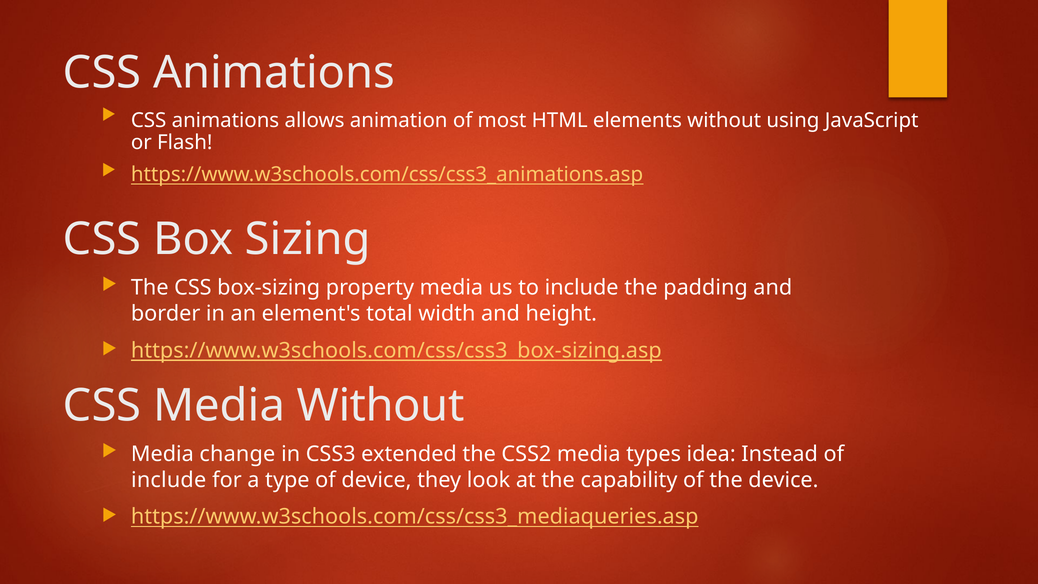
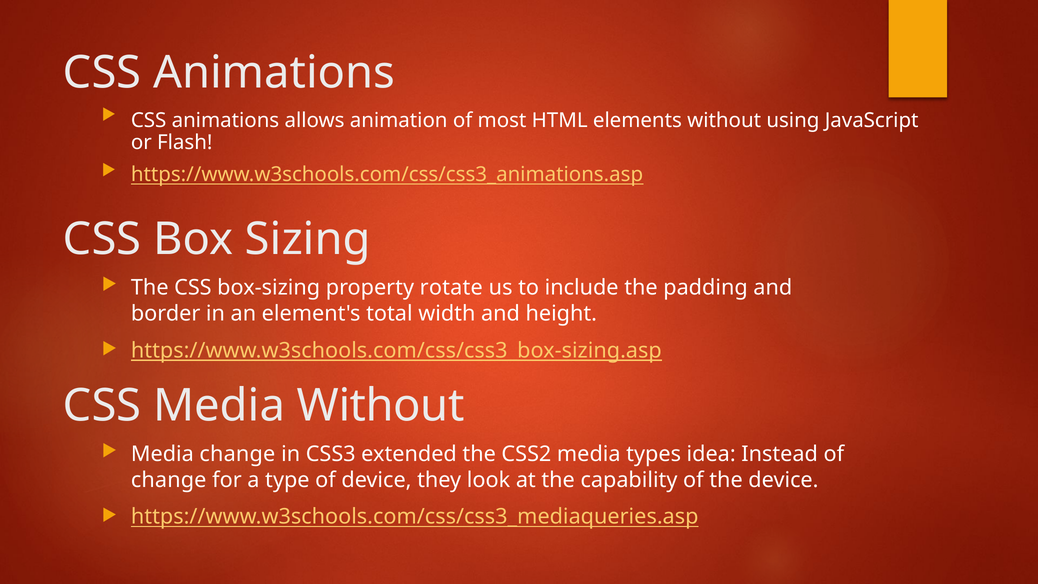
property media: media -> rotate
include at (169, 480): include -> change
